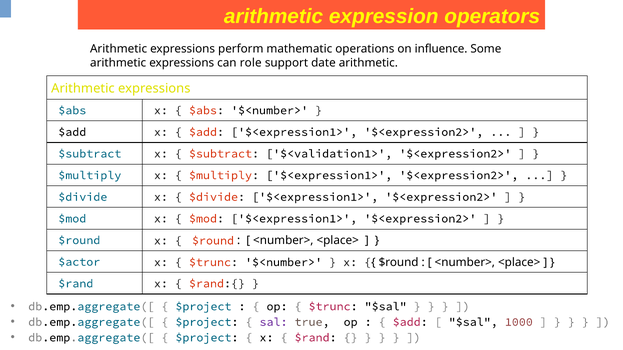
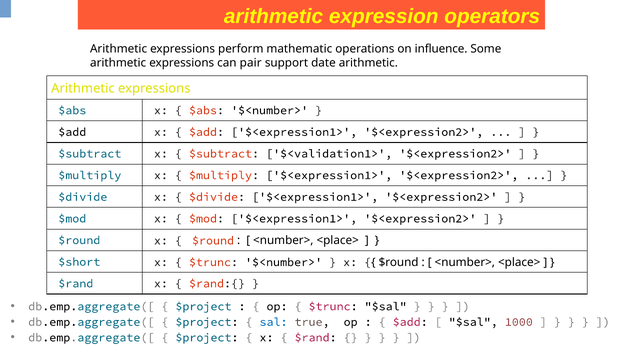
role: role -> pair
$actor: $actor -> $short
sal colour: purple -> blue
